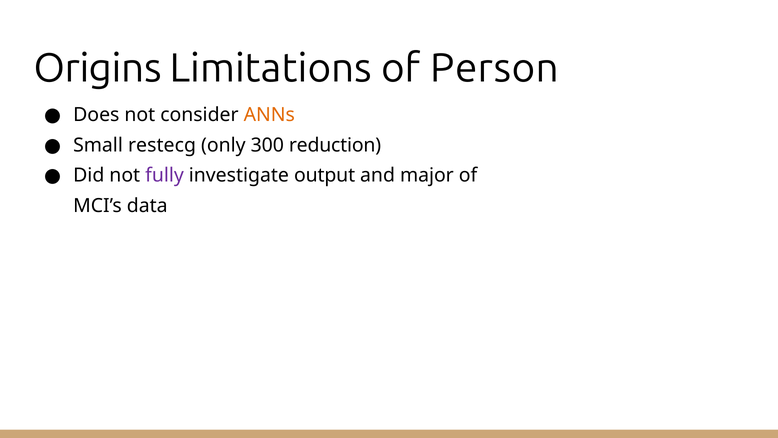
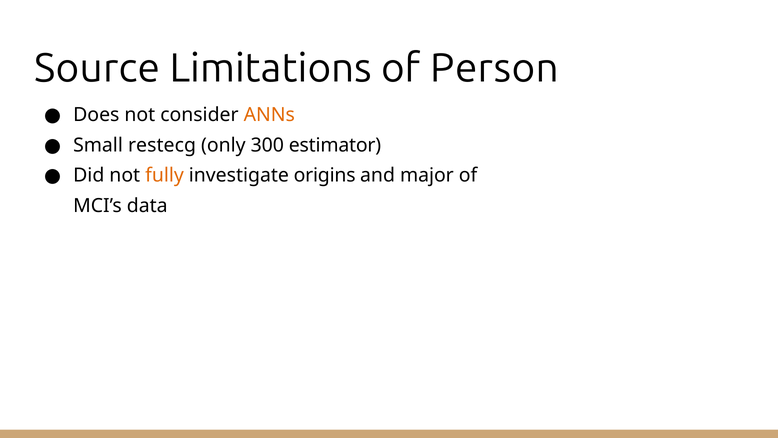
Origins: Origins -> Source
reduction: reduction -> estimator
fully colour: purple -> orange
output: output -> origins
